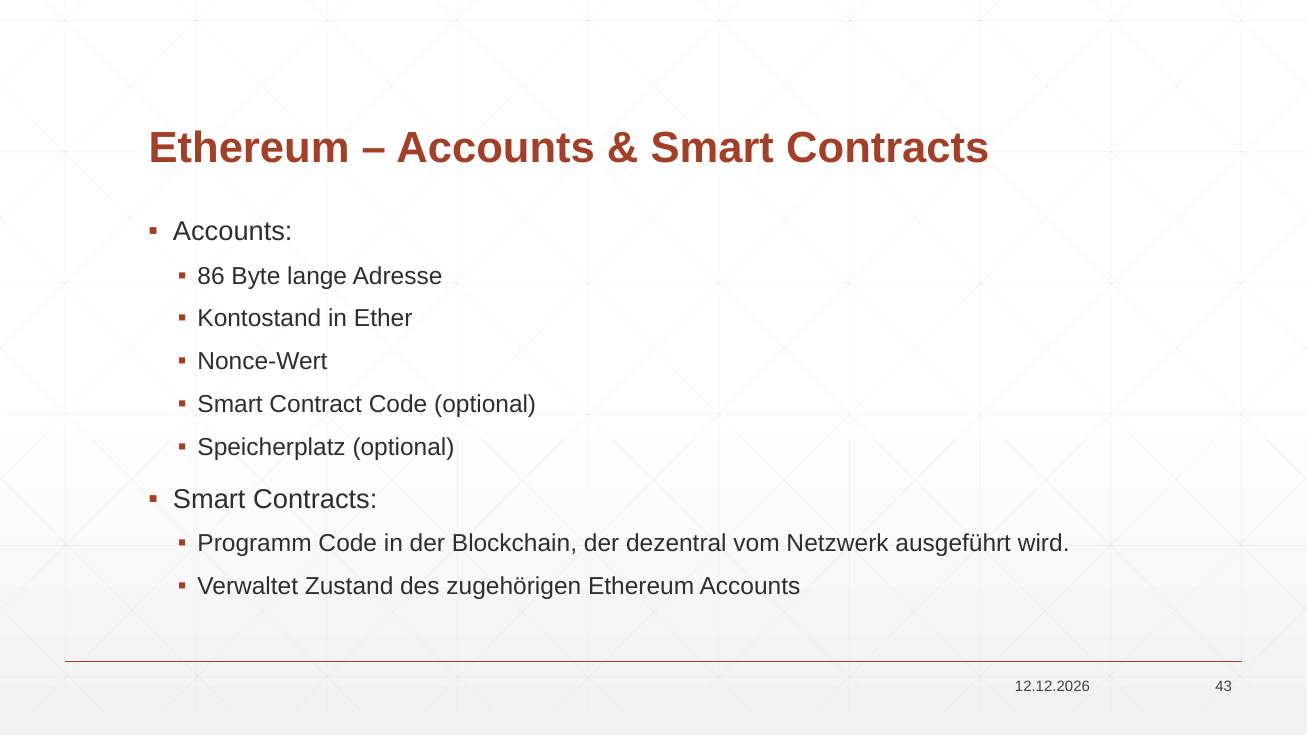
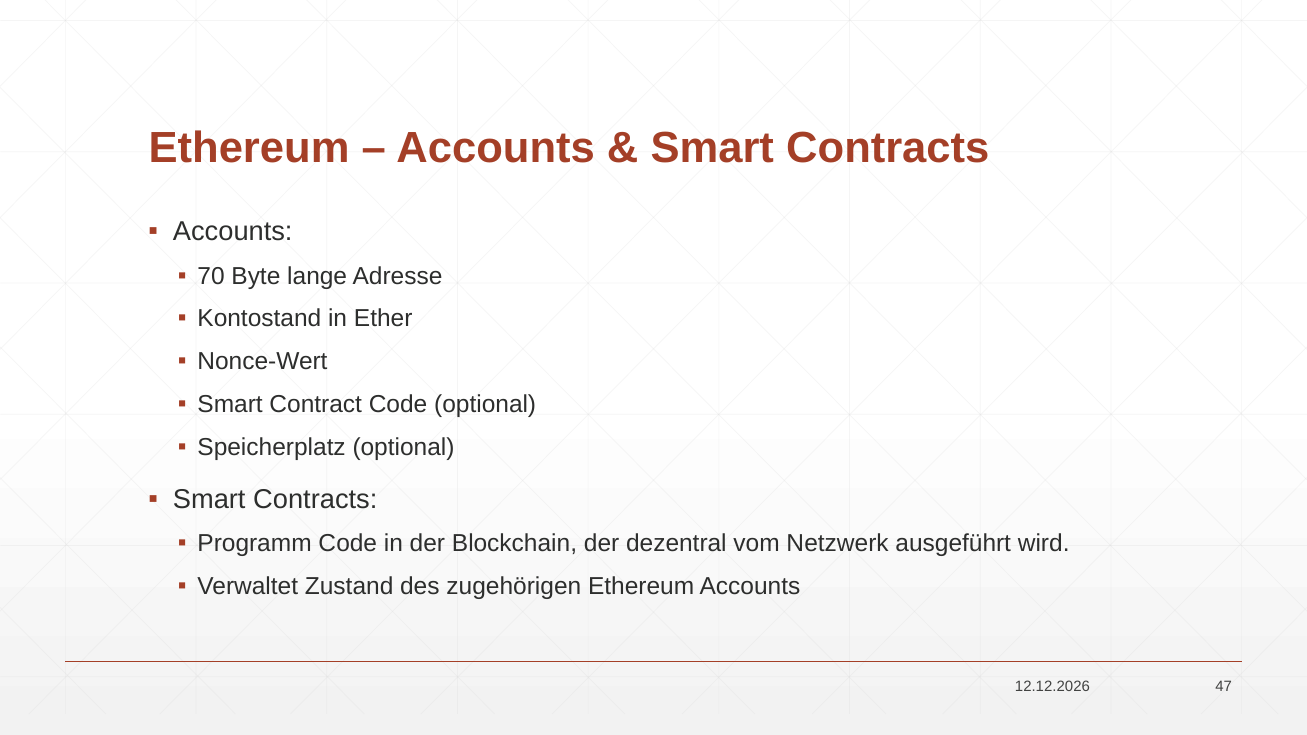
86: 86 -> 70
43: 43 -> 47
